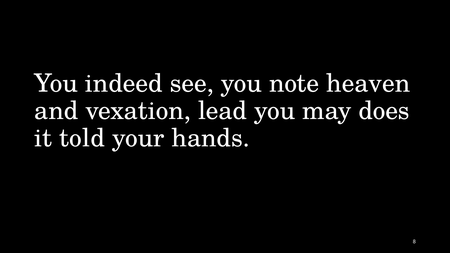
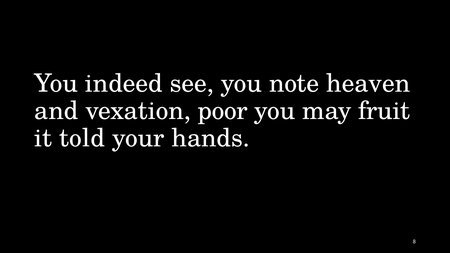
lead: lead -> poor
does: does -> fruit
